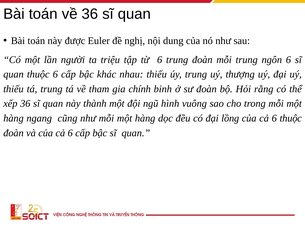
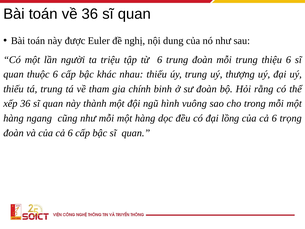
ngôn: ngôn -> thiệu
6 thuộc: thuộc -> trọng
